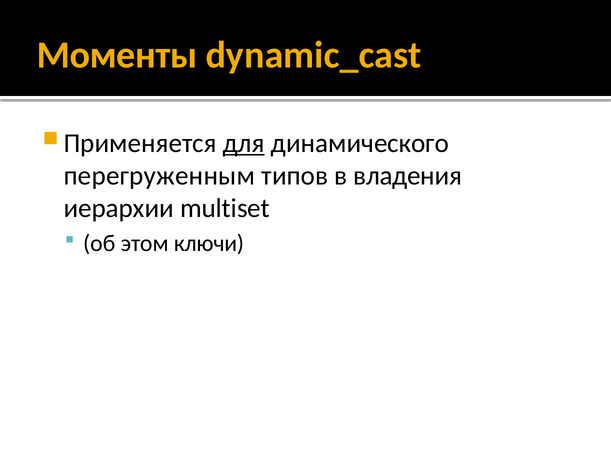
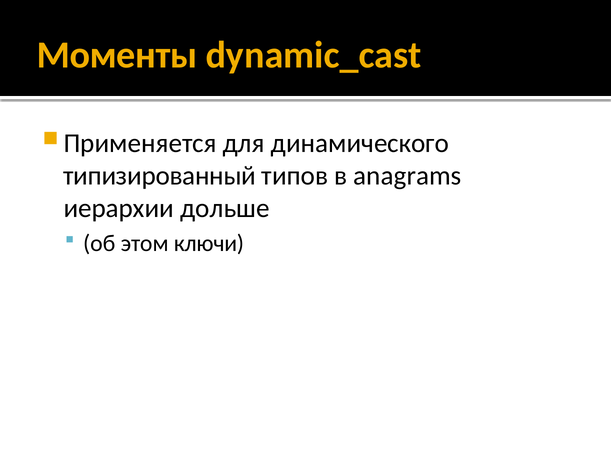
для underline: present -> none
перегруженным: перегруженным -> типизированный
владения: владения -> anagrams
multiset: multiset -> дольше
